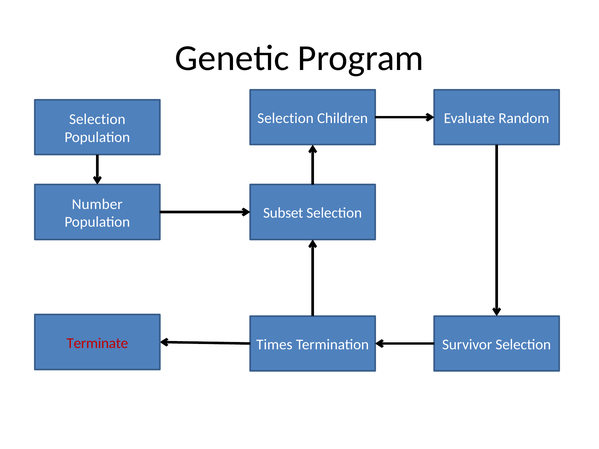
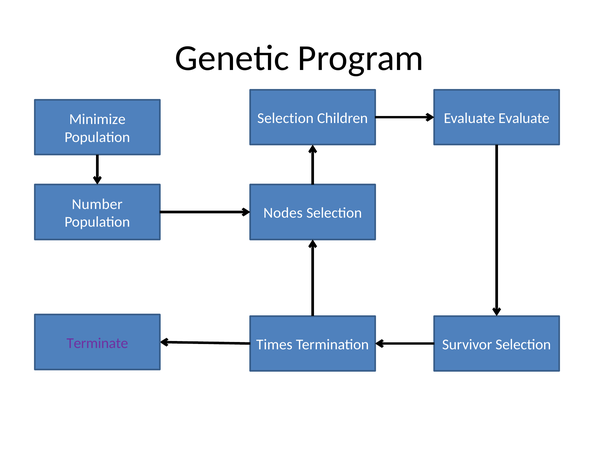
Evaluate Random: Random -> Evaluate
Selection at (97, 119): Selection -> Minimize
Subset: Subset -> Nodes
Terminate colour: red -> purple
